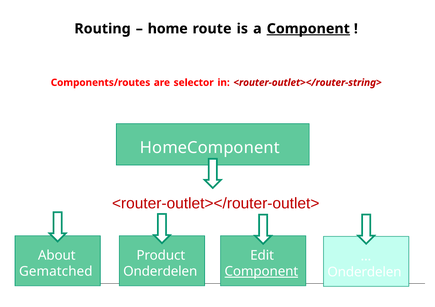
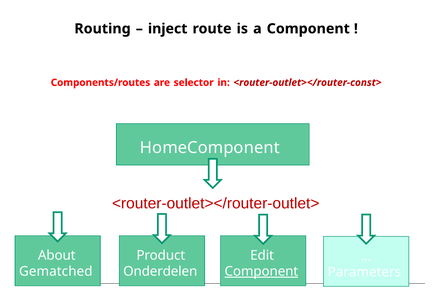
home: home -> inject
Component at (308, 29) underline: present -> none
<router-outlet></router-string>: <router-outlet></router-string> -> <router-outlet></router-const>
Onderdelen at (364, 273): Onderdelen -> Parameters
